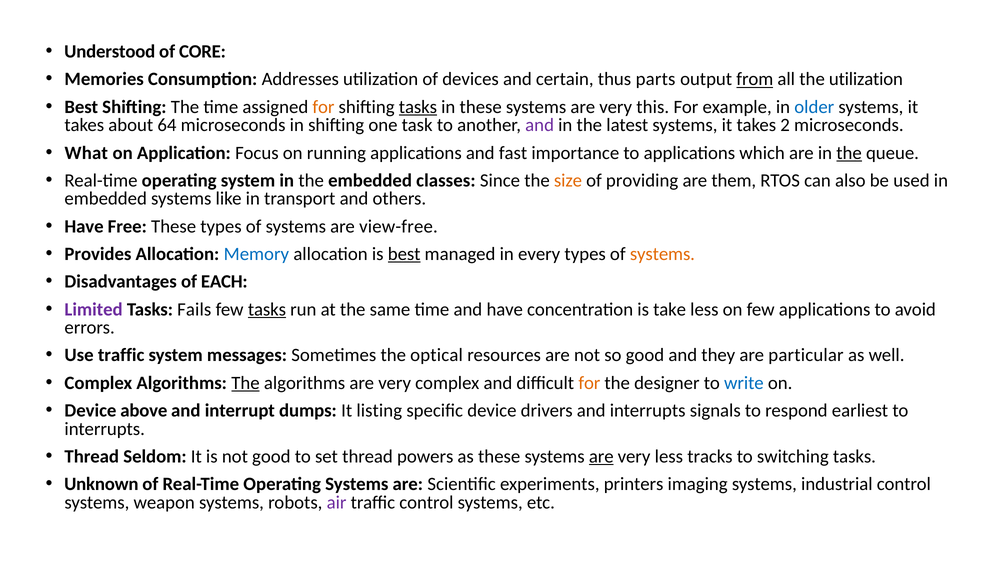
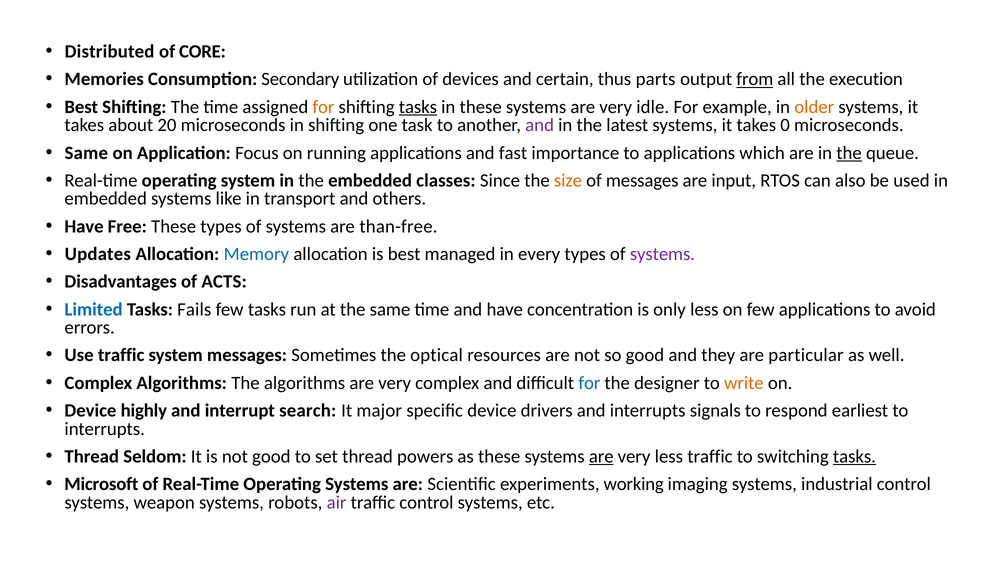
Understood: Understood -> Distributed
Addresses: Addresses -> Secondary
the utilization: utilization -> execution
this: this -> idle
older colour: blue -> orange
64: 64 -> 20
2: 2 -> 0
What at (86, 153): What -> Same
of providing: providing -> messages
them: them -> input
view-free: view-free -> than-free
Provides: Provides -> Updates
best at (404, 254) underline: present -> none
systems at (662, 254) colour: orange -> purple
EACH: EACH -> ACTS
Limited colour: purple -> blue
tasks at (267, 309) underline: present -> none
take: take -> only
The at (246, 383) underline: present -> none
for at (589, 383) colour: orange -> blue
write colour: blue -> orange
above: above -> highly
dumps: dumps -> search
listing: listing -> major
less tracks: tracks -> traffic
tasks at (854, 456) underline: none -> present
Unknown: Unknown -> Microsoft
printers: printers -> working
